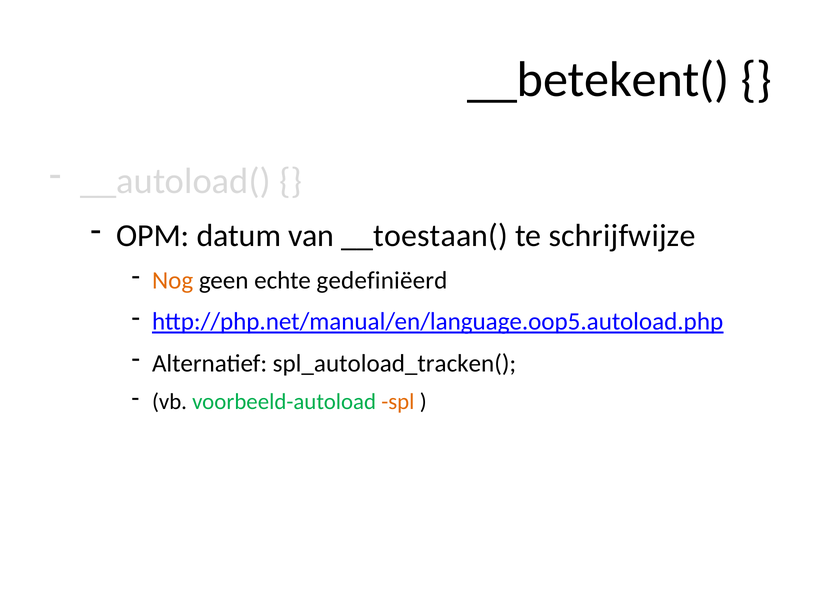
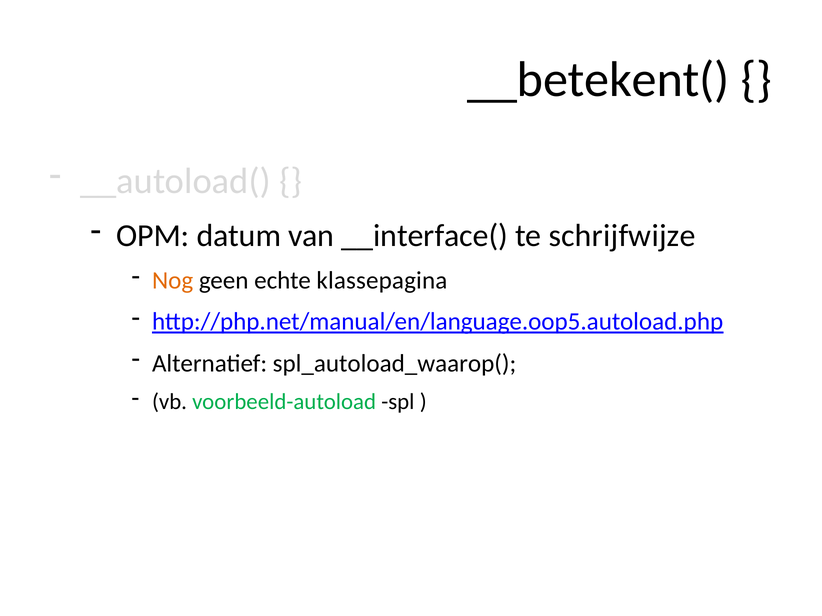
__toestaan(: __toestaan( -> __interface(
gedefiniëerd: gedefiniëerd -> klassepagina
spl_autoload_tracken(: spl_autoload_tracken( -> spl_autoload_waarop(
spl colour: orange -> black
